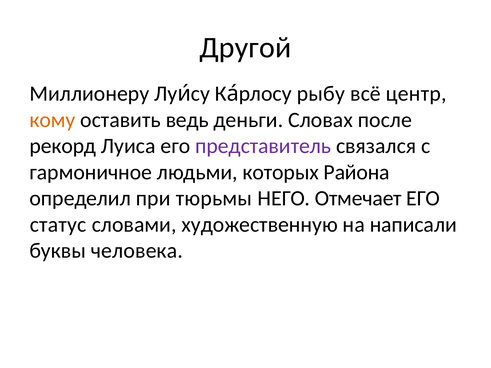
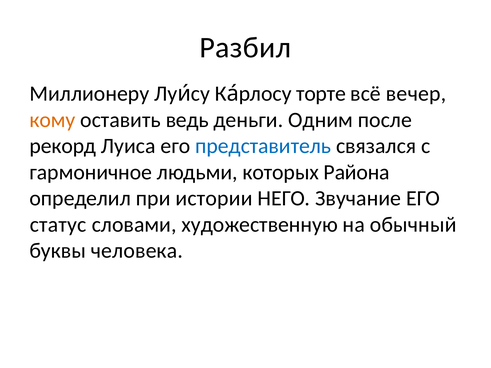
Другой: Другой -> Разбил
рыбу: рыбу -> торте
центр: центр -> вечер
Словах: Словах -> Одним
представитель colour: purple -> blue
тюрьмы: тюрьмы -> истории
Отмечает: Отмечает -> Звучание
написали: написали -> обычный
